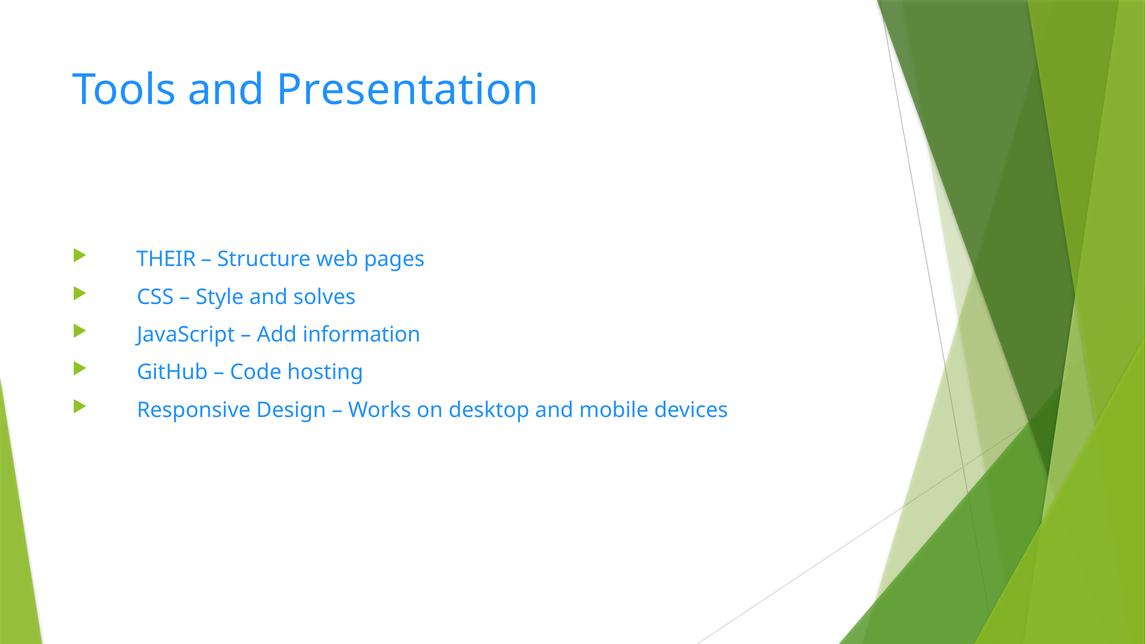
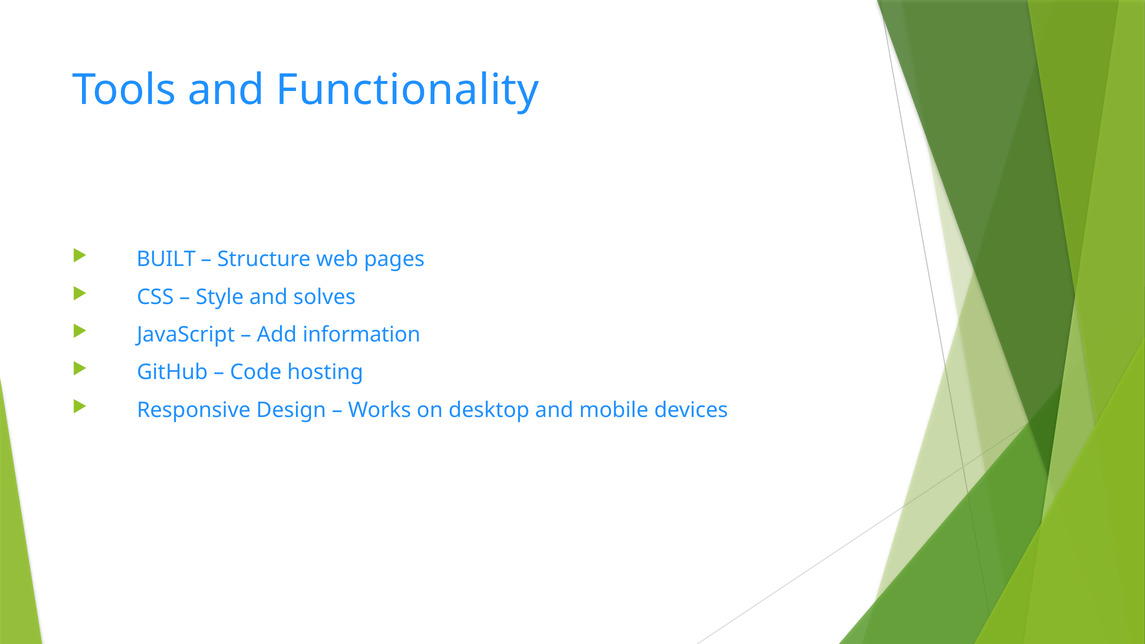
Presentation: Presentation -> Functionality
THEIR: THEIR -> BUILT
